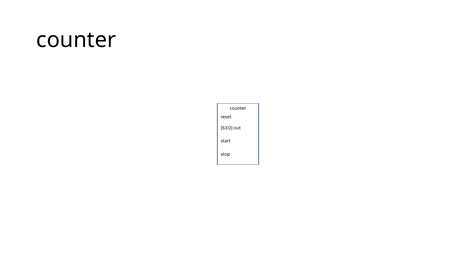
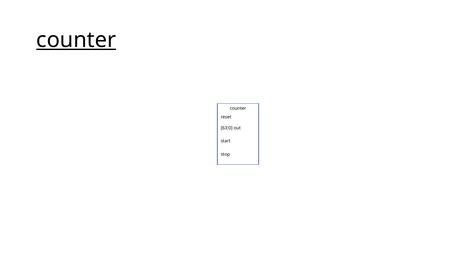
counter at (76, 40) underline: none -> present
